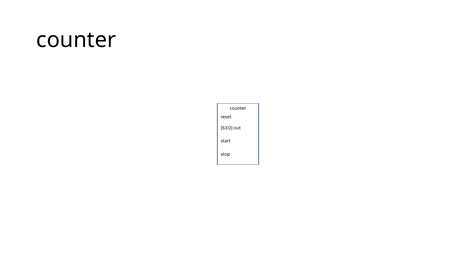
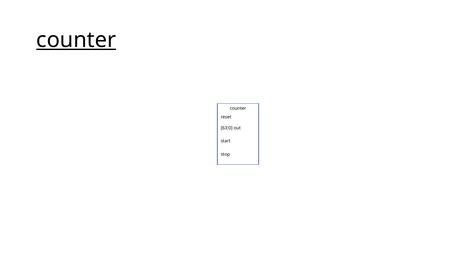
counter at (76, 40) underline: none -> present
